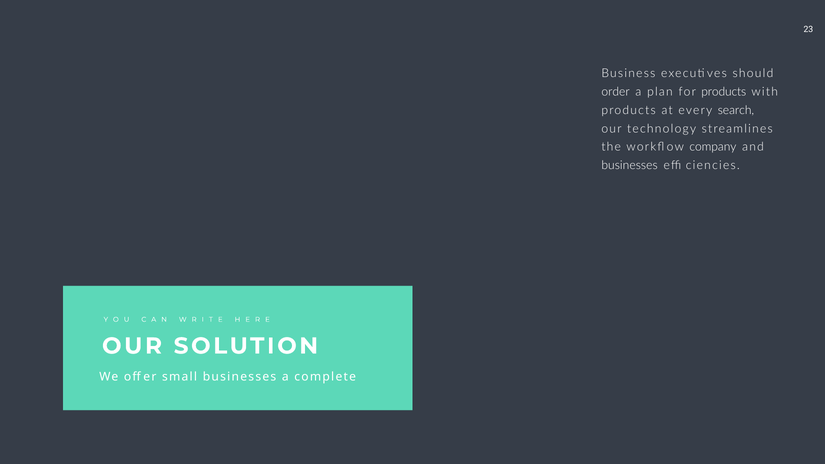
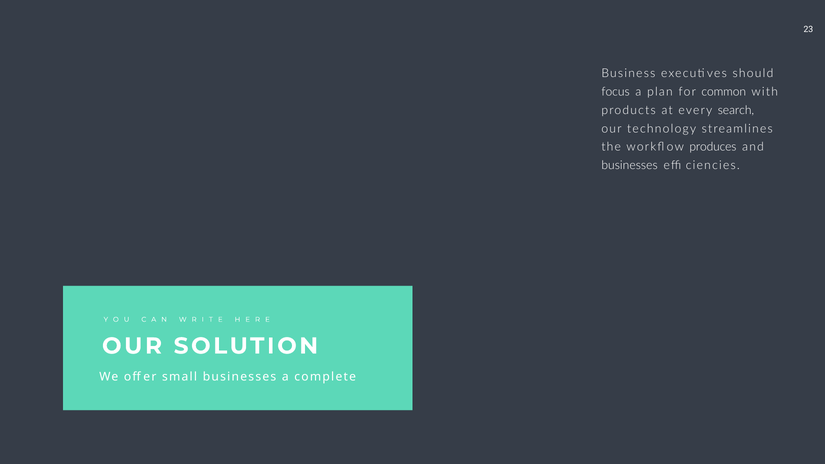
order: order -> focus
for products: products -> common
company: company -> produces
